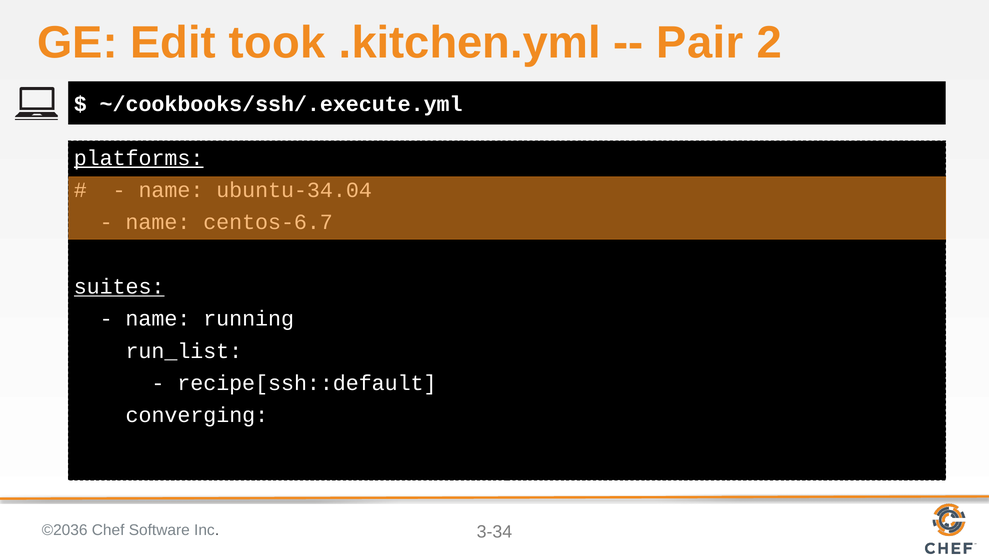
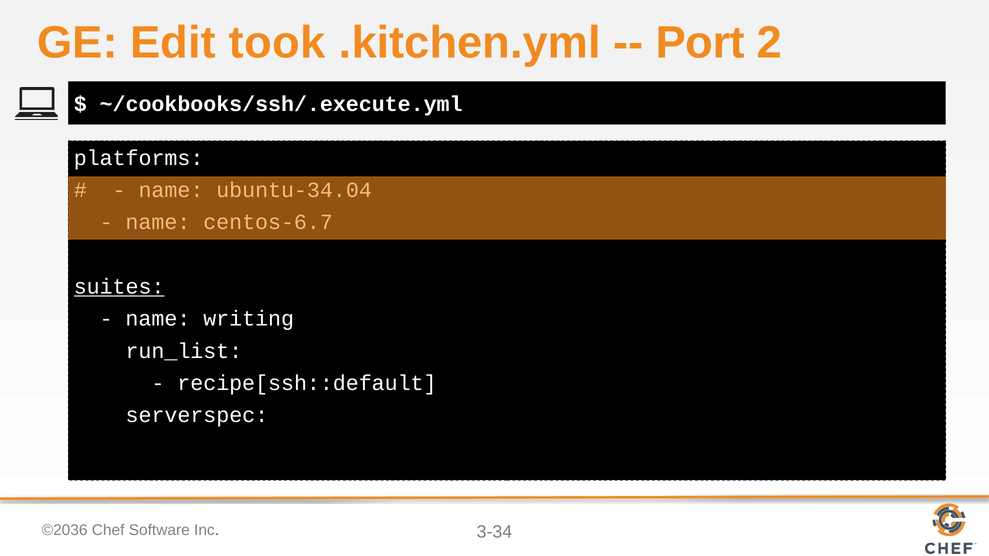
Pair: Pair -> Port
platforms underline: present -> none
running: running -> writing
converging: converging -> serverspec
